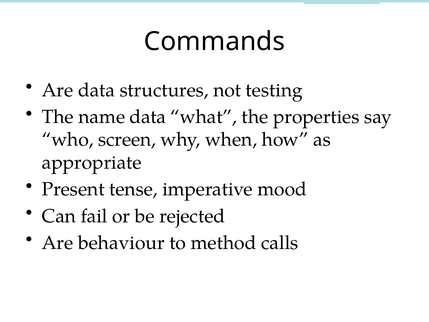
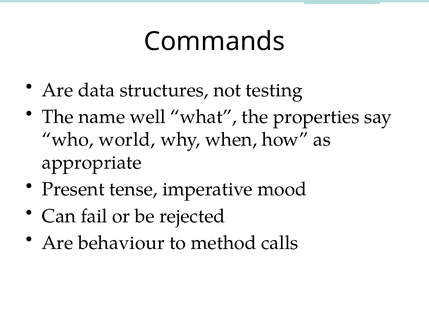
name data: data -> well
screen: screen -> world
